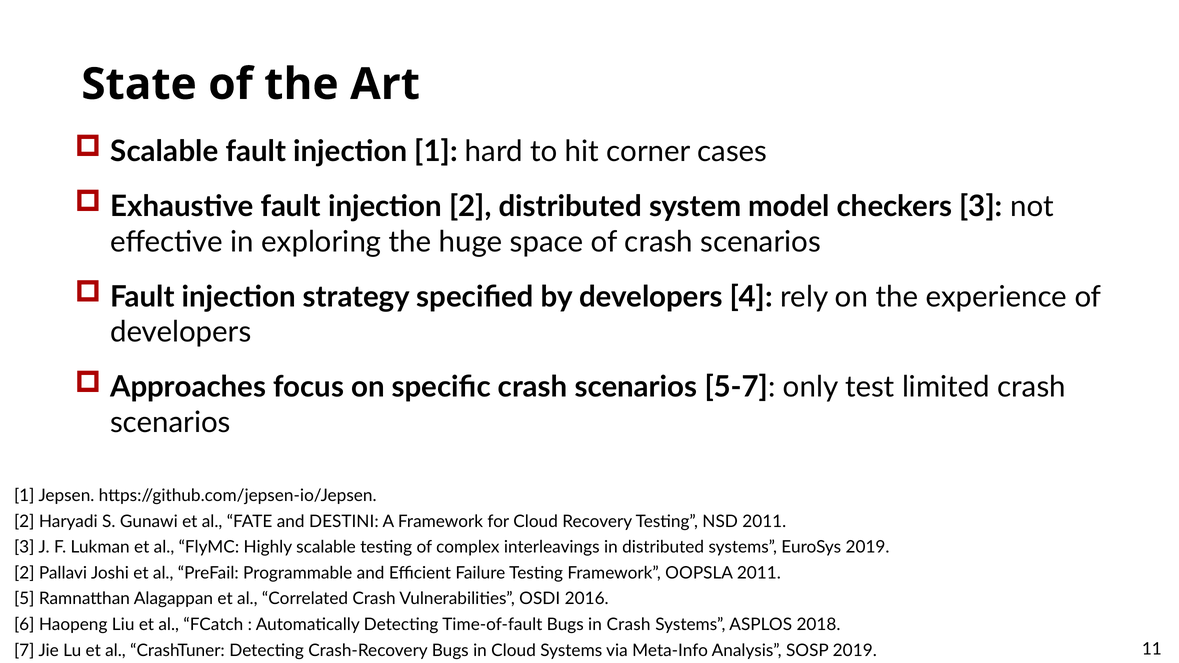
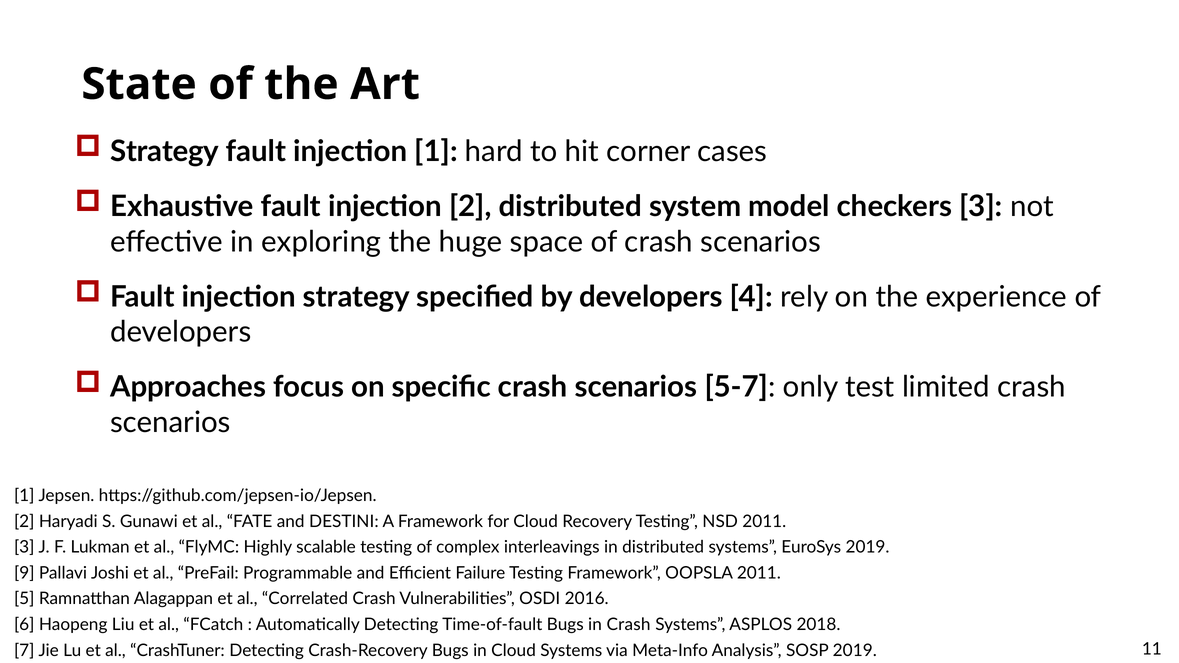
Scalable at (164, 152): Scalable -> Strategy
2 at (24, 573): 2 -> 9
